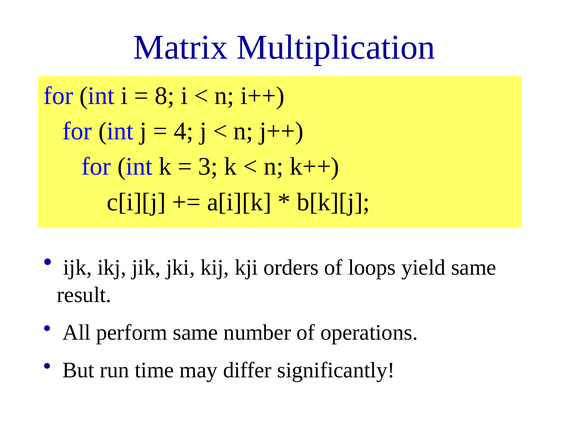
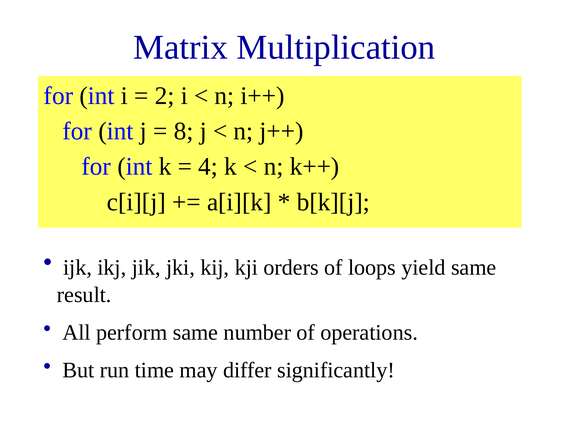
8: 8 -> 2
4: 4 -> 8
3: 3 -> 4
